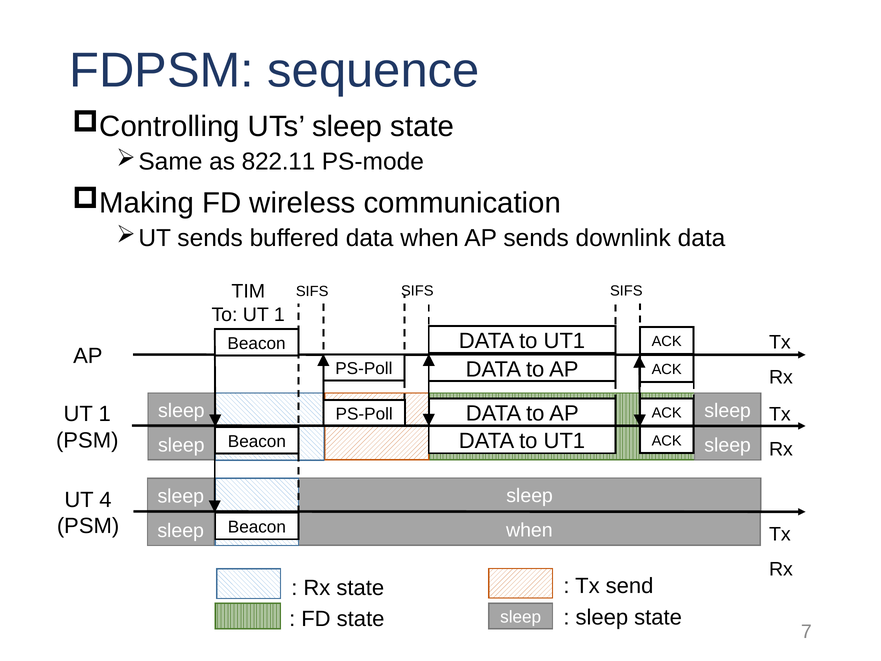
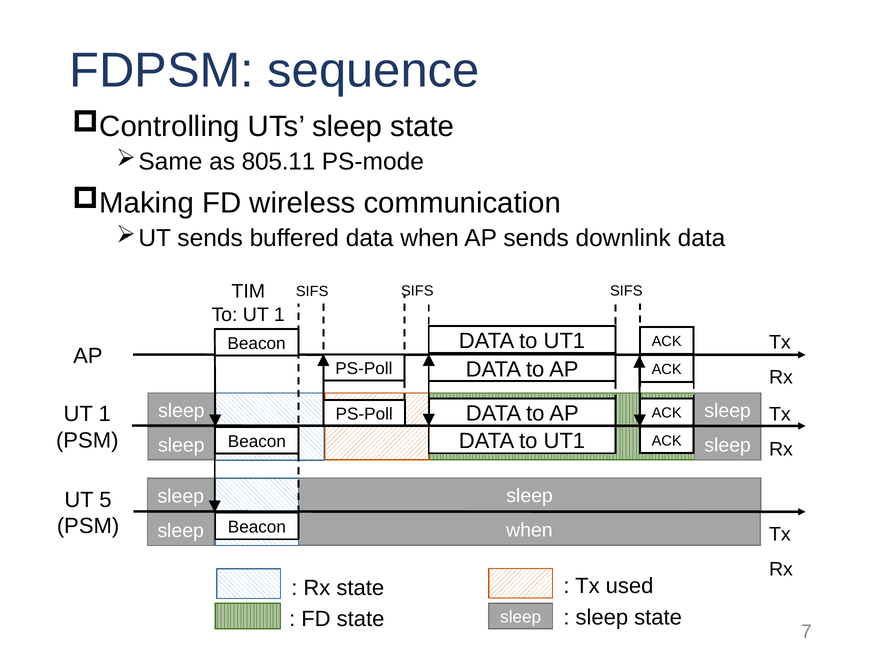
822.11: 822.11 -> 805.11
4: 4 -> 5
send: send -> used
